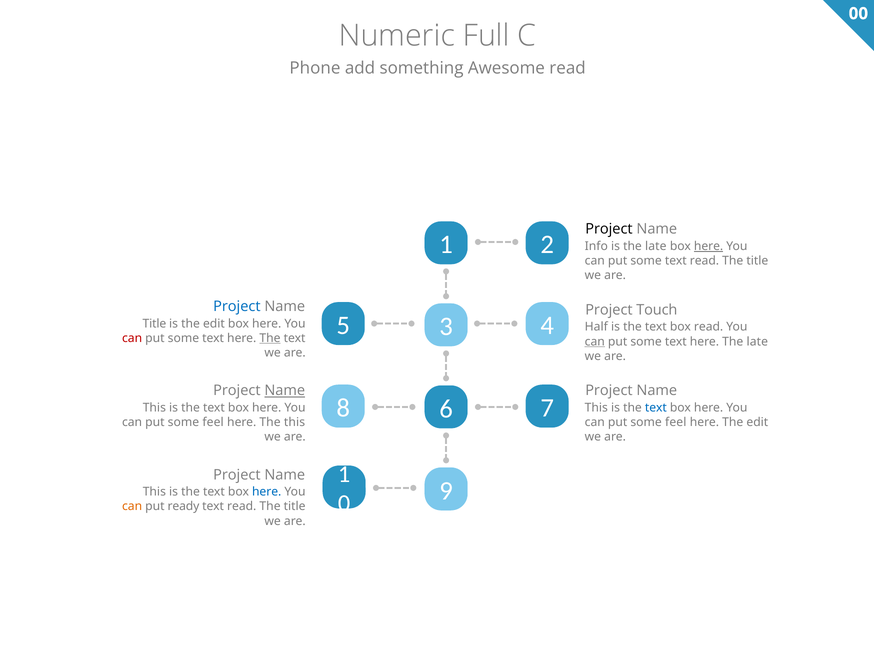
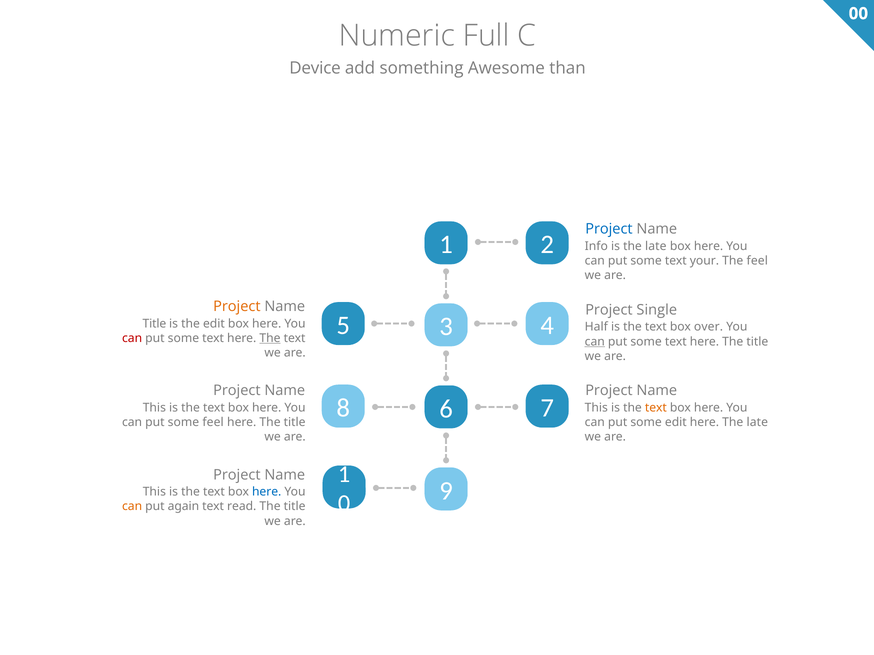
Phone: Phone -> Device
Awesome read: read -> than
Project at (609, 229) colour: black -> blue
here at (709, 246) underline: present -> none
some text read: read -> your
title at (757, 261): title -> feel
Project at (237, 307) colour: blue -> orange
Touch: Touch -> Single
box read: read -> over
text here The late: late -> title
Name at (285, 391) underline: present -> none
text at (656, 408) colour: blue -> orange
this at (295, 423): this -> title
feel at (676, 423): feel -> edit
here The edit: edit -> late
ready: ready -> again
